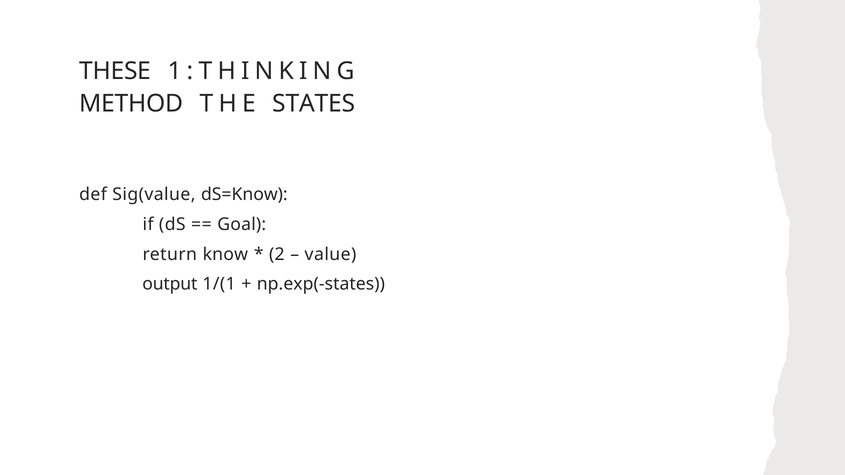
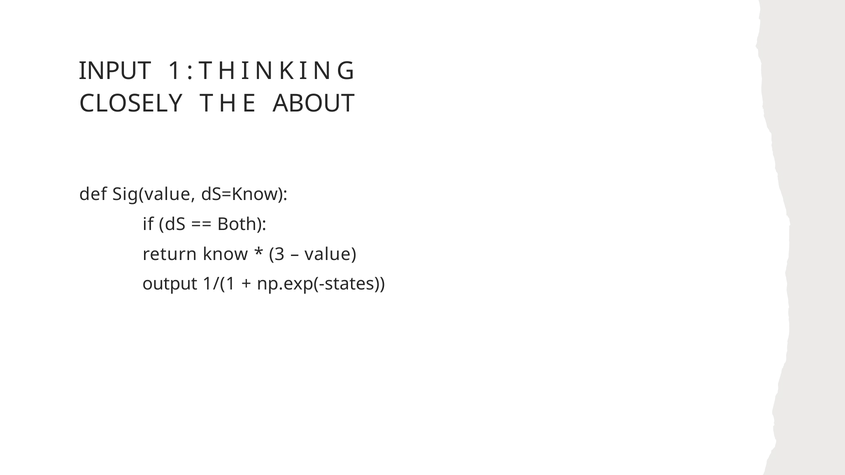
THESE: THESE -> INPUT
METHOD: METHOD -> CLOSELY
STATES: STATES -> ABOUT
Goal: Goal -> Both
2: 2 -> 3
